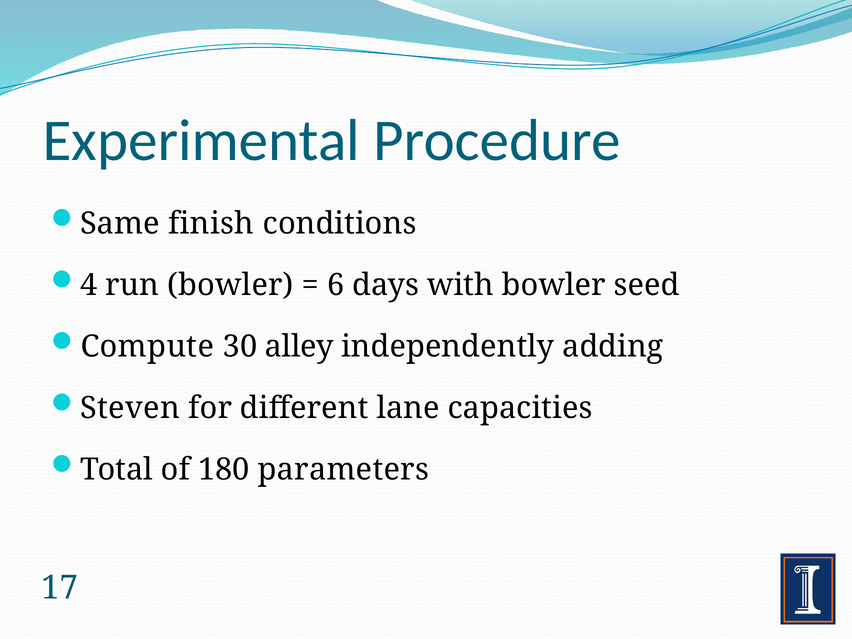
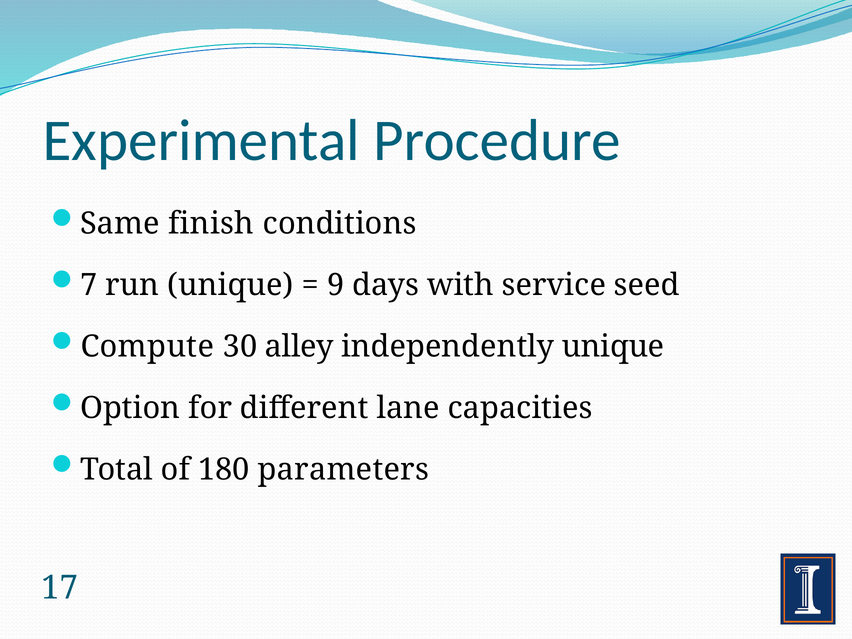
4: 4 -> 7
run bowler: bowler -> unique
6: 6 -> 9
with bowler: bowler -> service
independently adding: adding -> unique
Steven: Steven -> Option
